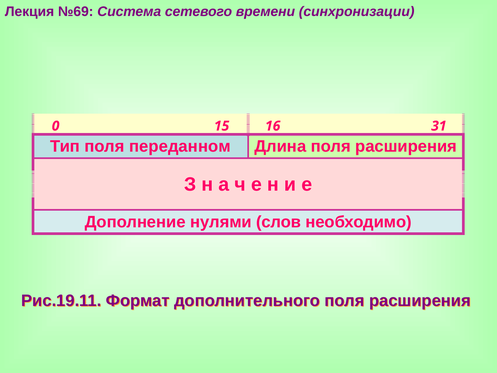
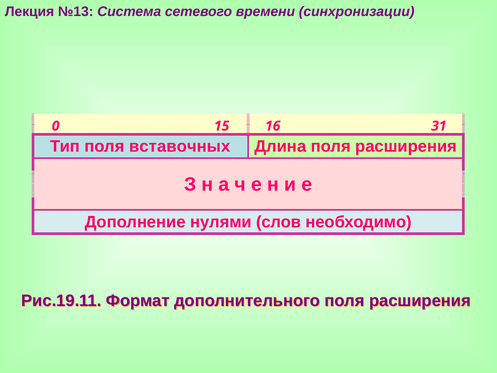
№69: №69 -> №13
переданном: переданном -> вставочных
